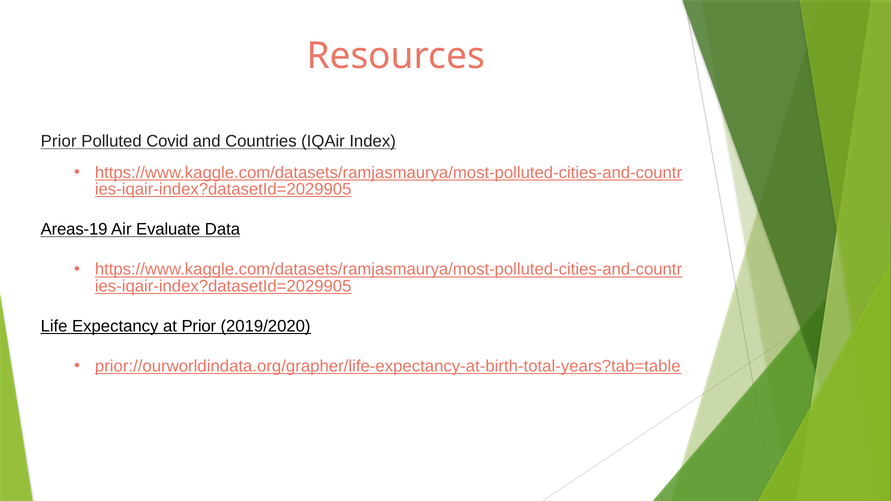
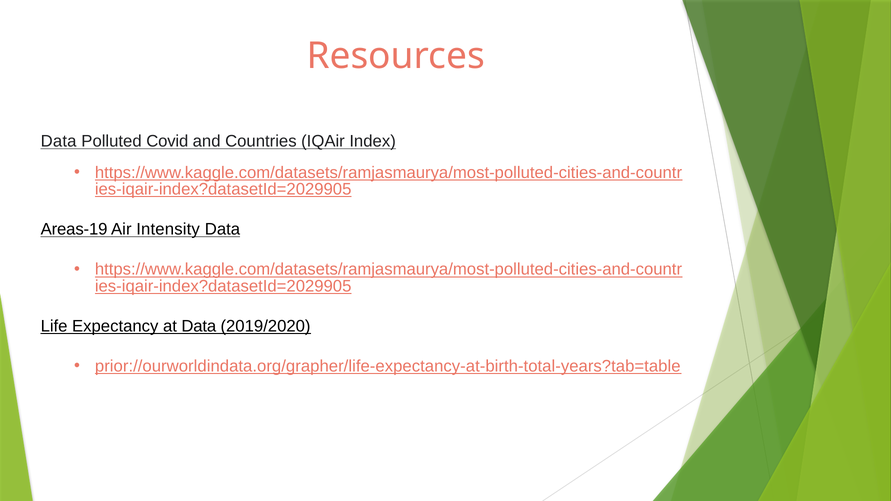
Prior at (59, 141): Prior -> Data
Evaluate: Evaluate -> Intensity
at Prior: Prior -> Data
